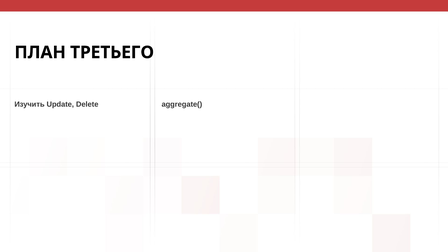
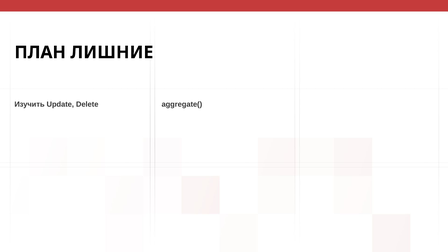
ТРЕТЬЕГО: ТРЕТЬЕГО -> ЛИШНИЕ
